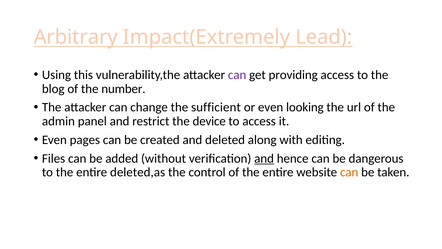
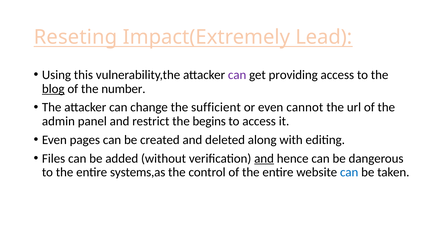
Arbitrary: Arbitrary -> Reseting
blog underline: none -> present
looking: looking -> cannot
device: device -> begins
deleted,as: deleted,as -> systems,as
can at (349, 172) colour: orange -> blue
